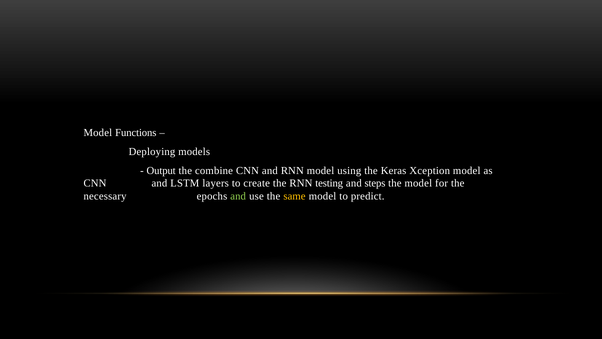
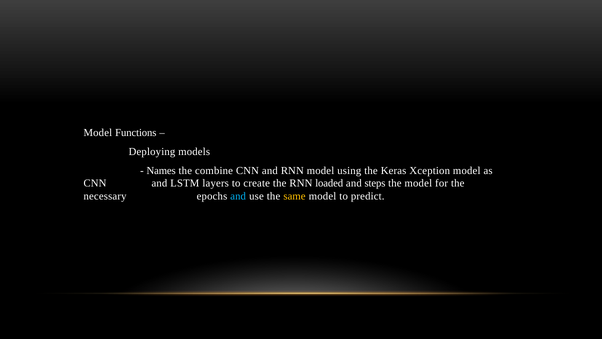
Output: Output -> Names
testing: testing -> loaded
and at (238, 196) colour: light green -> light blue
